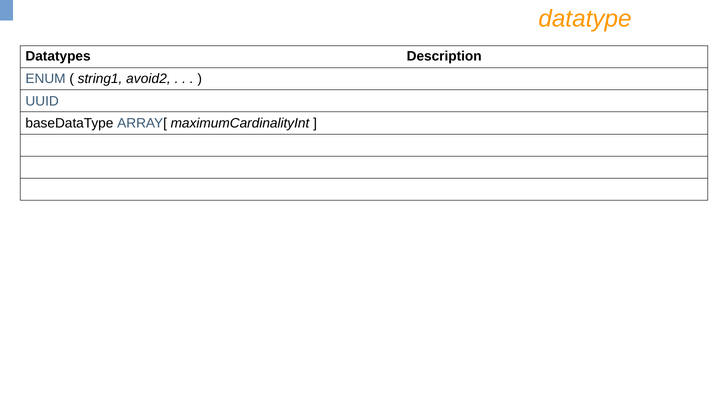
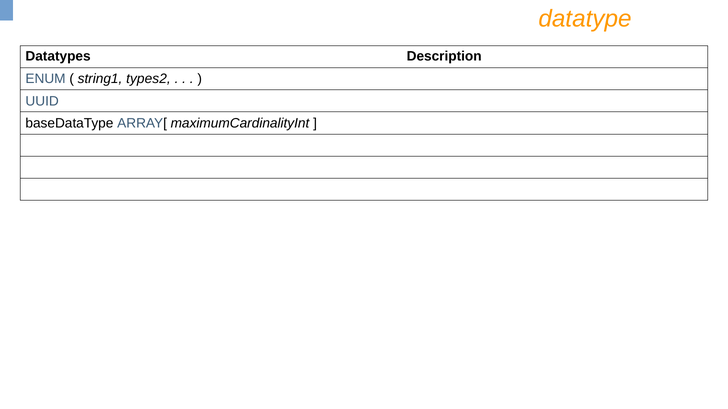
avoid2: avoid2 -> types2
